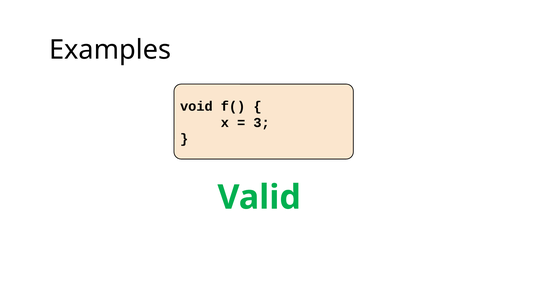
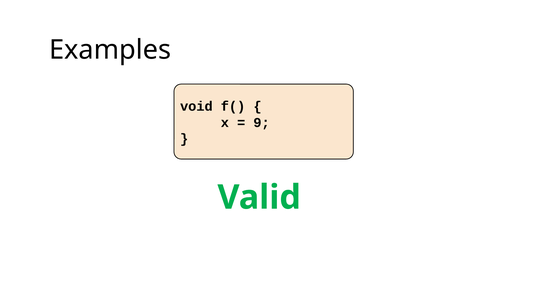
3: 3 -> 9
